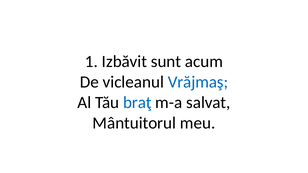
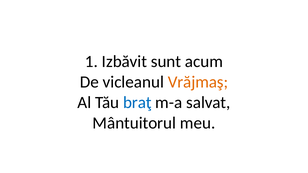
Vrăjmaş colour: blue -> orange
